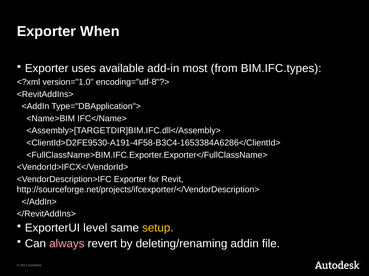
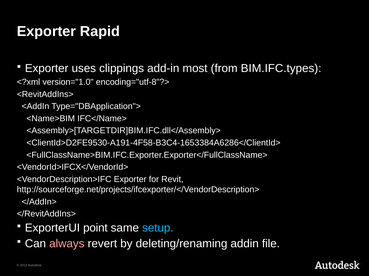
When: When -> Rapid
available: available -> clippings
level: level -> point
setup colour: yellow -> light blue
